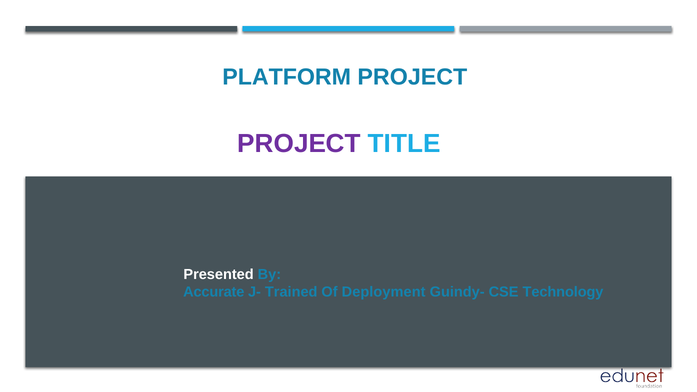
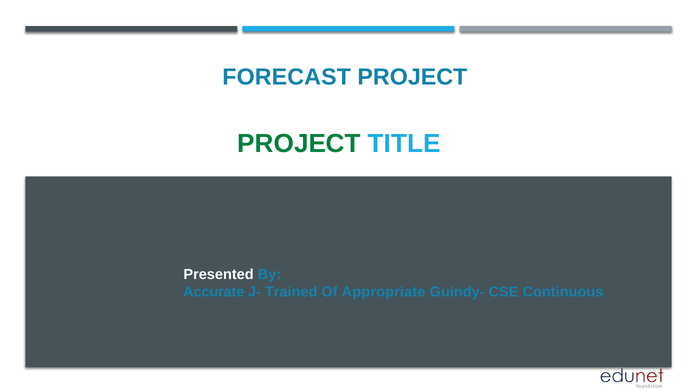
PLATFORM: PLATFORM -> FORECAST
PROJECT at (299, 144) colour: purple -> green
Deployment: Deployment -> Appropriate
Technology: Technology -> Continuous
